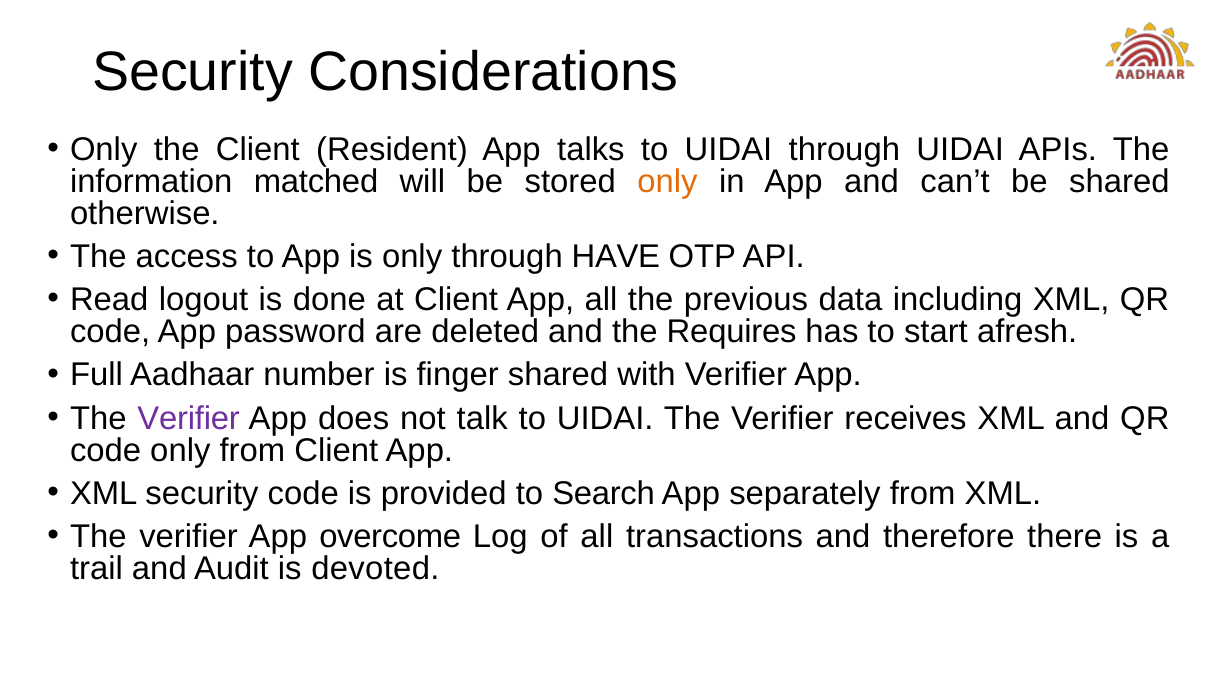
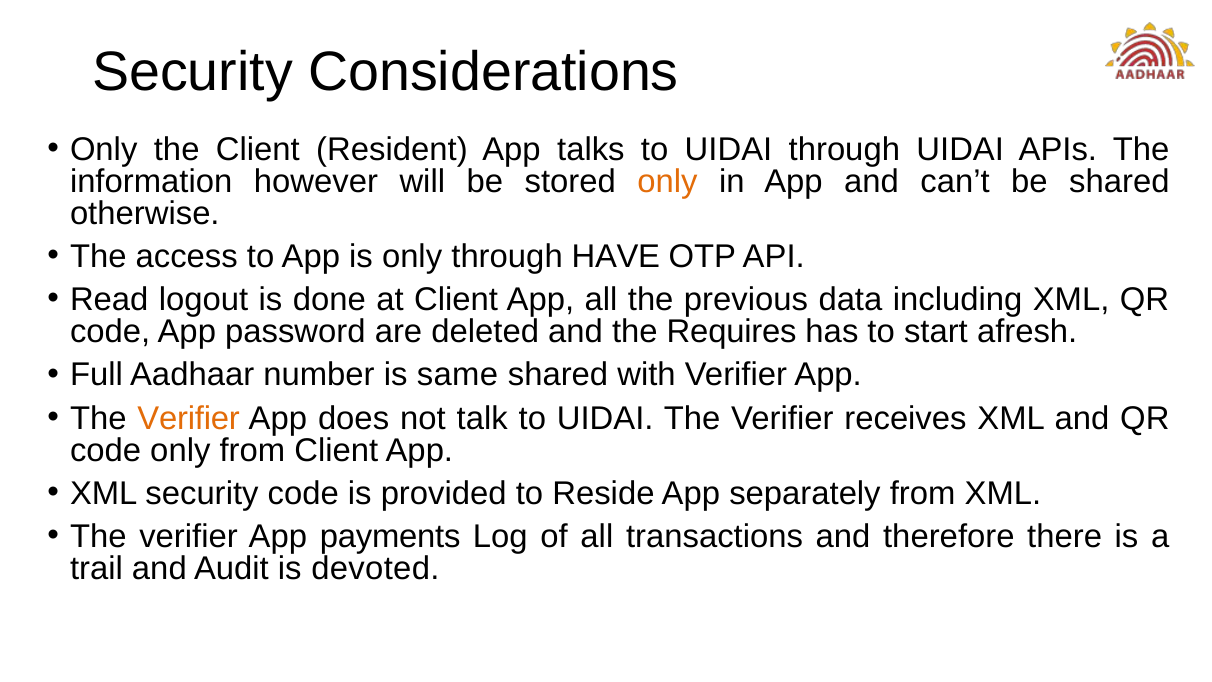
matched: matched -> however
finger: finger -> same
Verifier at (189, 418) colour: purple -> orange
Search: Search -> Reside
overcome: overcome -> payments
